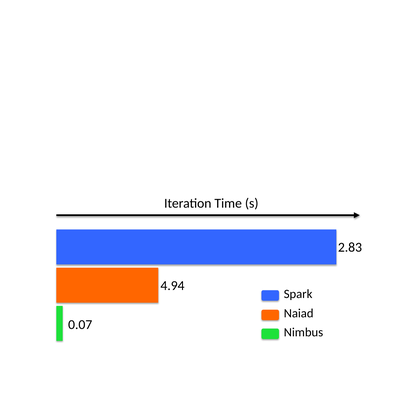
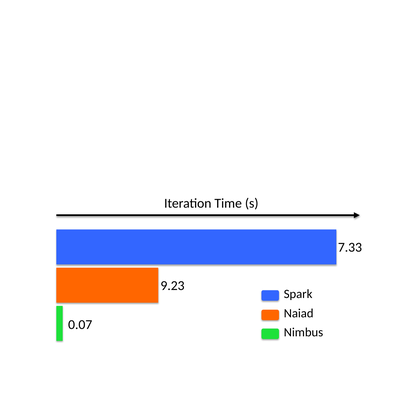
2.83: 2.83 -> 7.33
4.94: 4.94 -> 9.23
